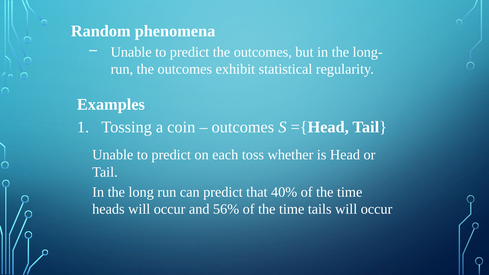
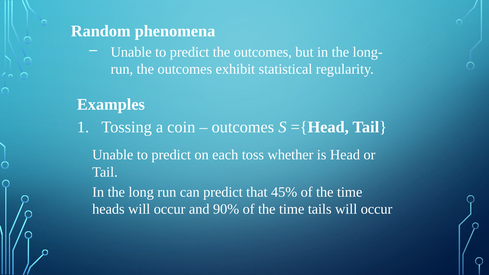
40%: 40% -> 45%
56%: 56% -> 90%
